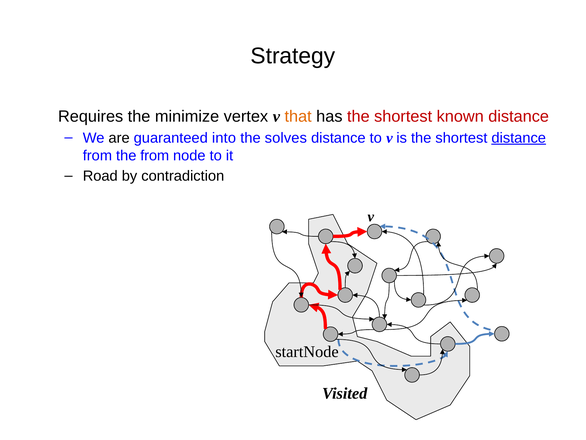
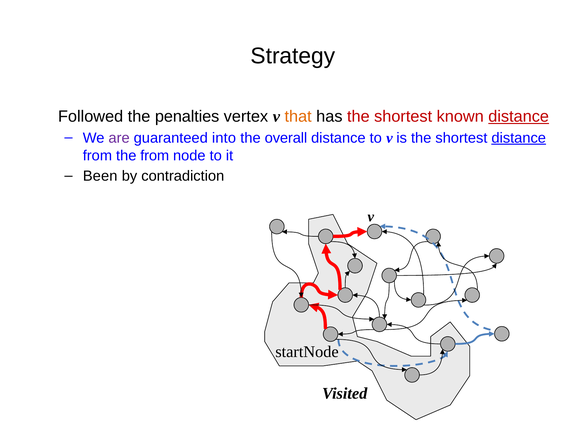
Requires: Requires -> Followed
minimize: minimize -> penalties
distance at (519, 116) underline: none -> present
are colour: black -> purple
solves: solves -> overall
Road: Road -> Been
